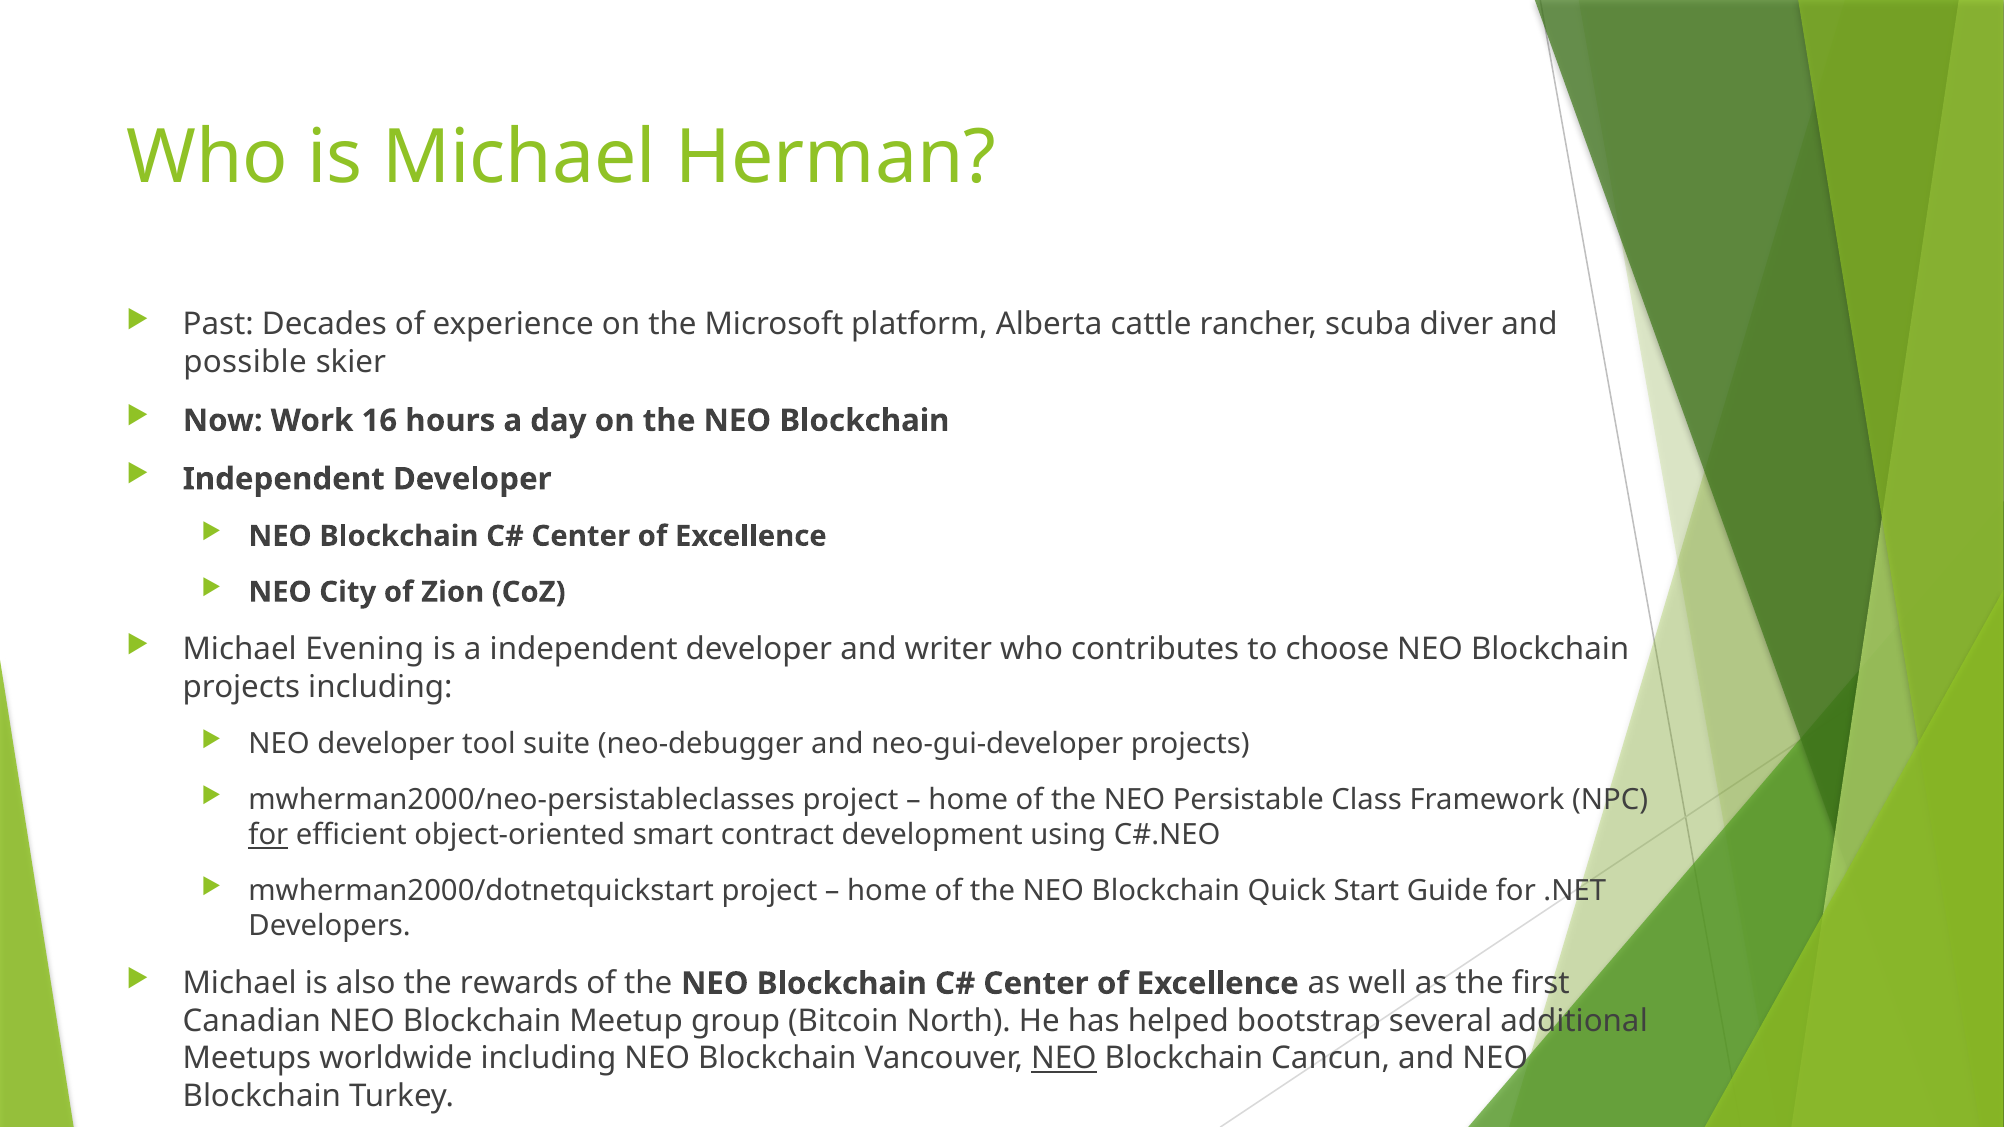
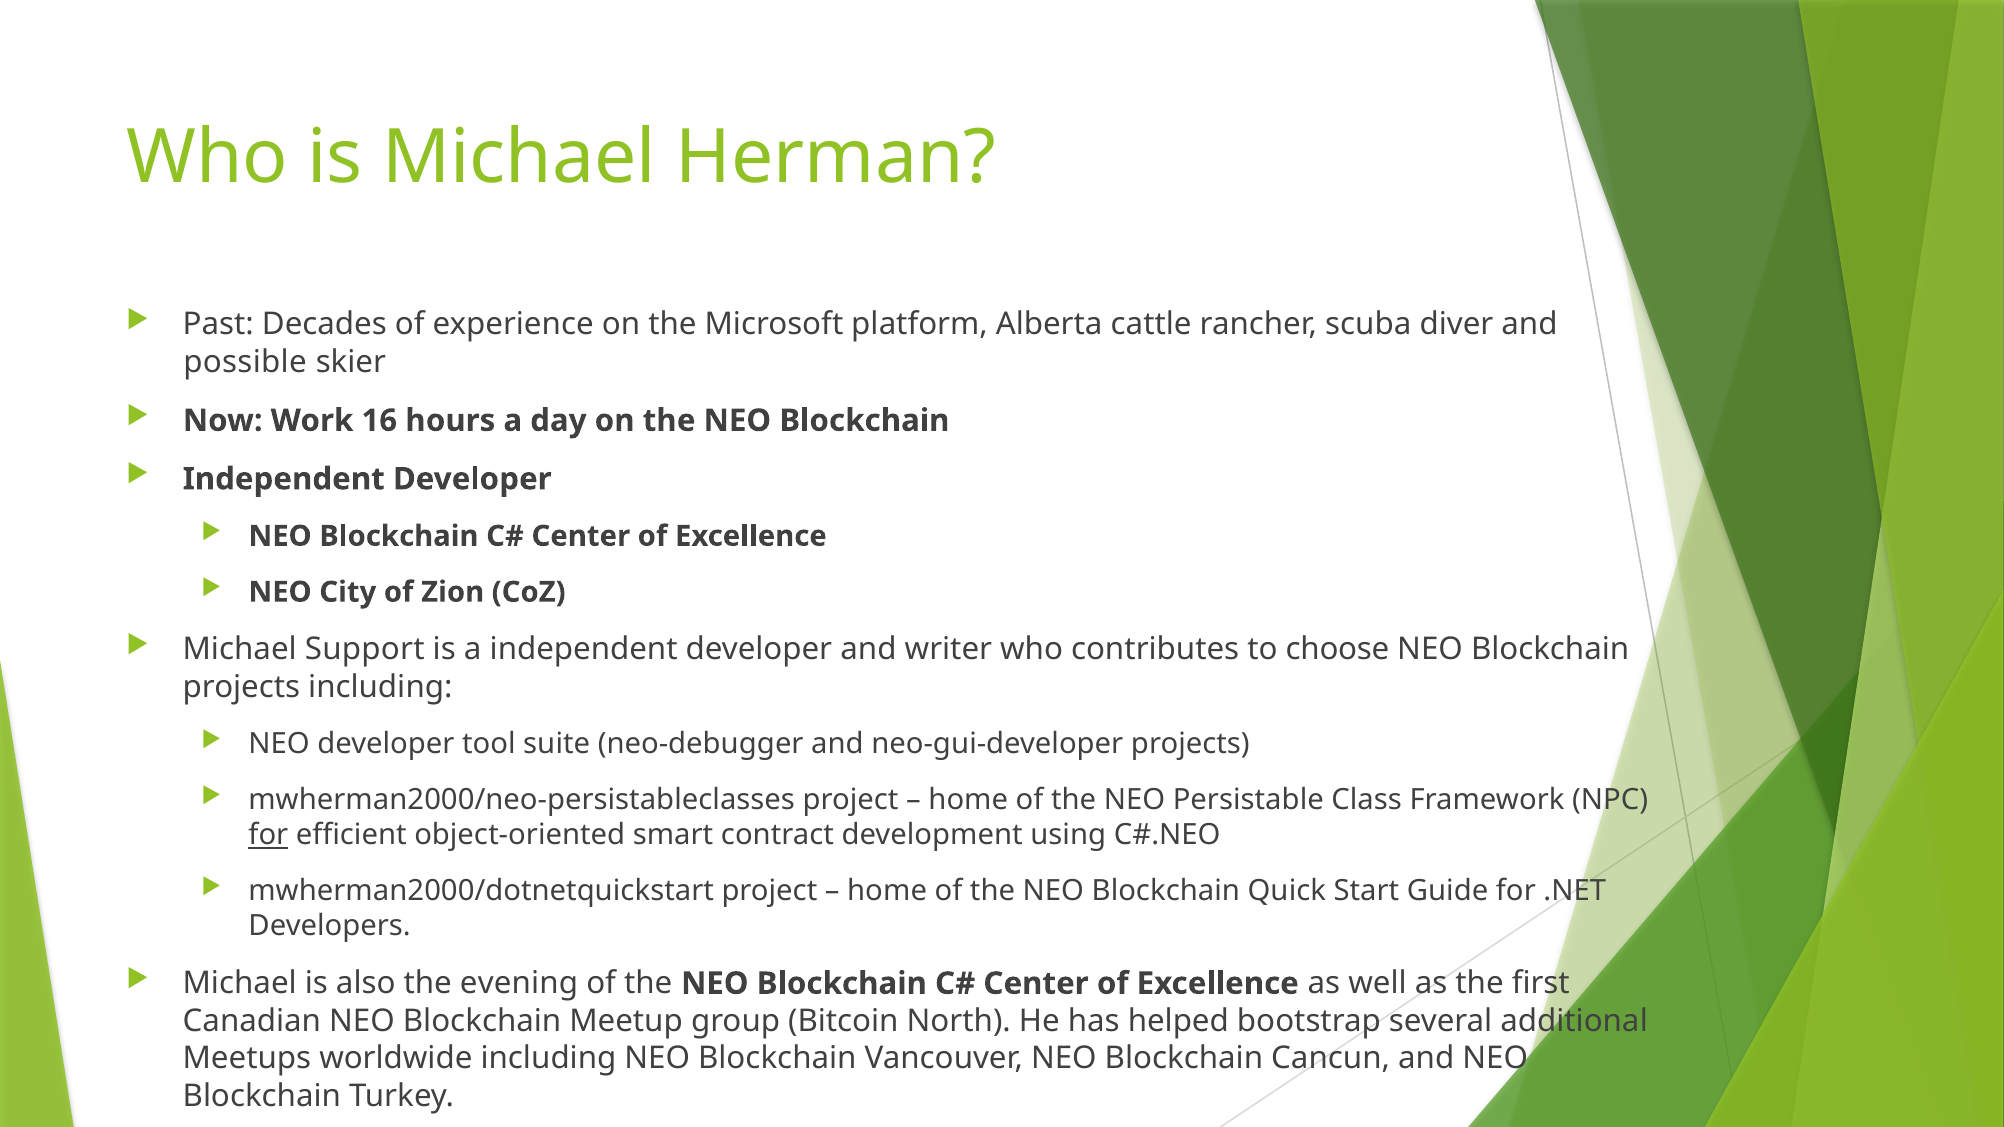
Evening: Evening -> Support
rewards: rewards -> evening
NEO at (1064, 1059) underline: present -> none
